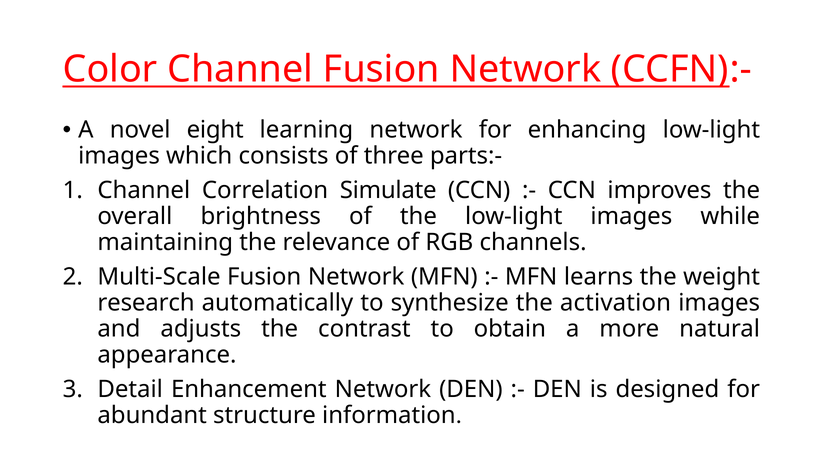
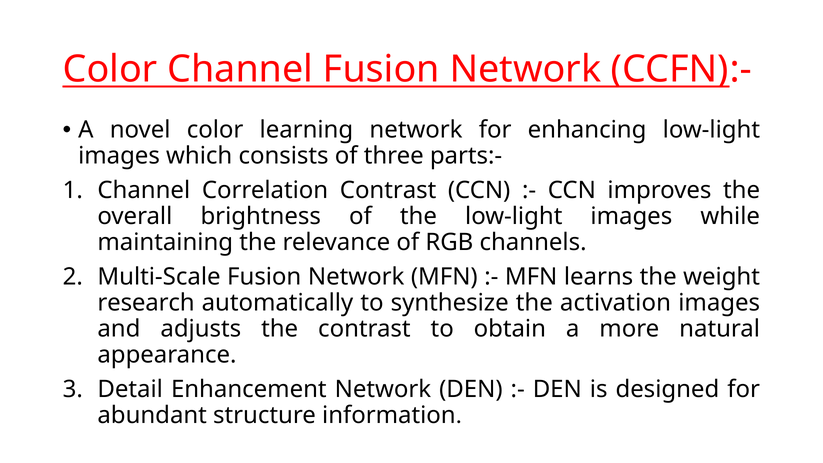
novel eight: eight -> color
Correlation Simulate: Simulate -> Contrast
